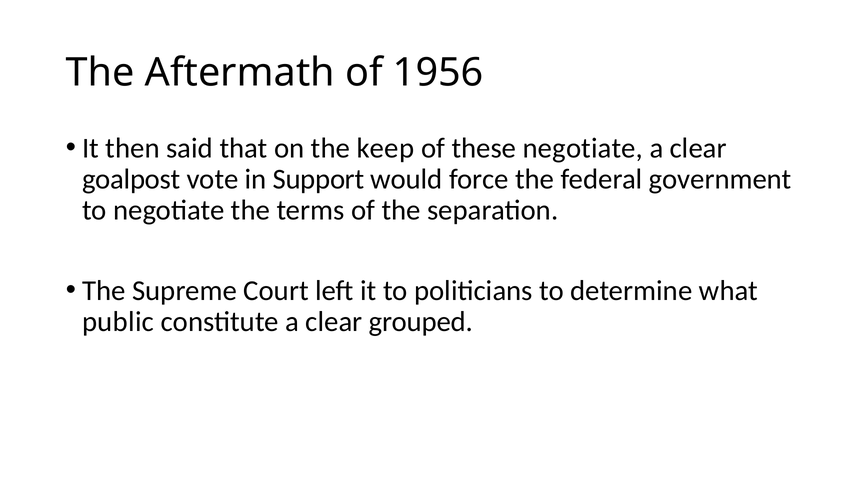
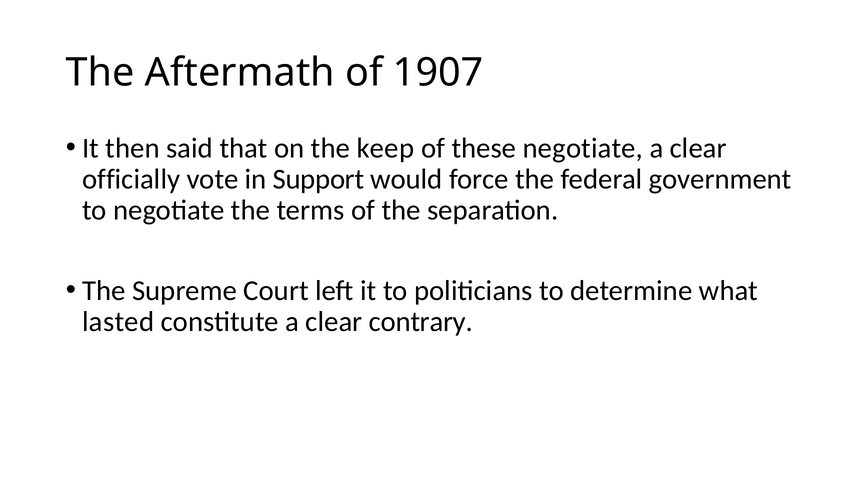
1956: 1956 -> 1907
goalpost: goalpost -> officially
public: public -> lasted
grouped: grouped -> contrary
